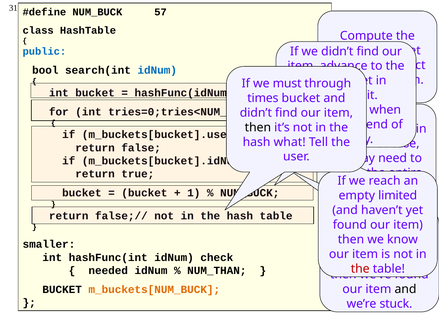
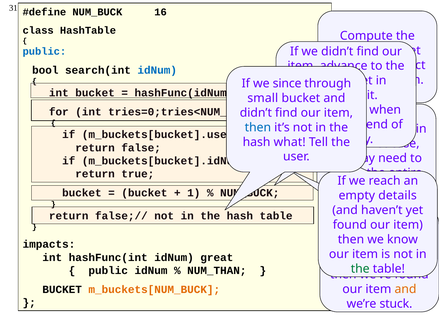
57: 57 -> 16
we must: must -> since
times: times -> small
then at (258, 127) colour: black -> blue
limited: limited -> details
smaller: smaller -> impacts
idNum check: check -> great
the at (360, 269) colour: red -> green
needed at (108, 271): needed -> public
and at (405, 289) colour: black -> orange
